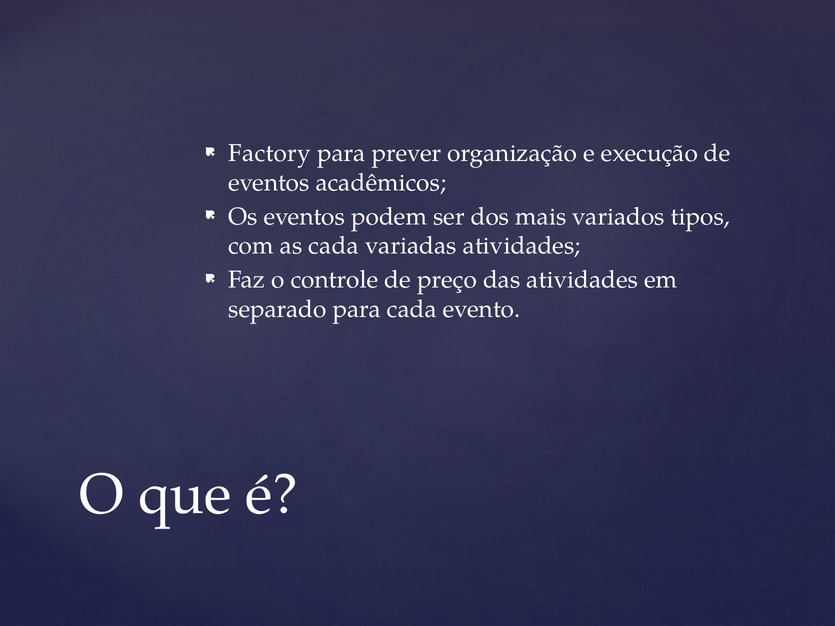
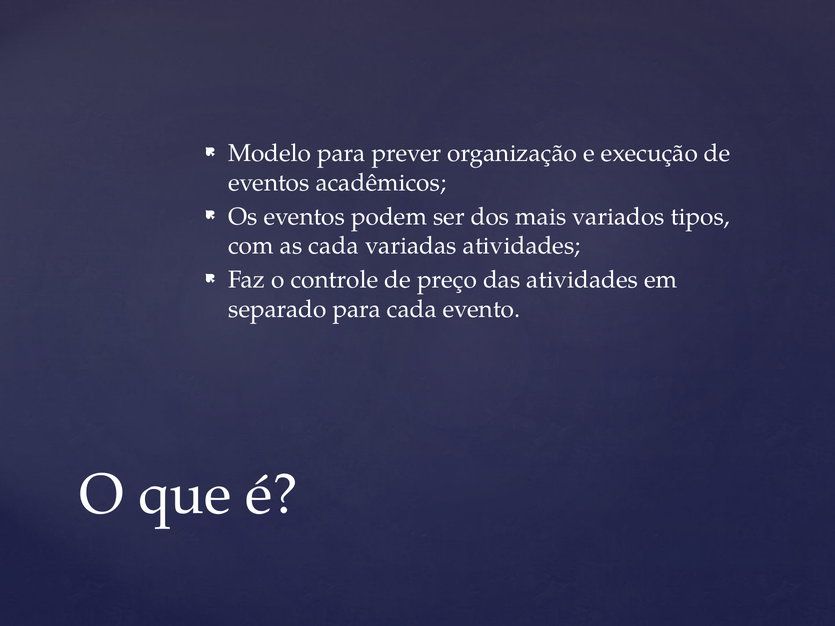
Factory: Factory -> Modelo
